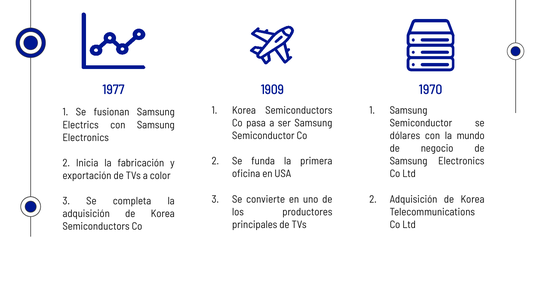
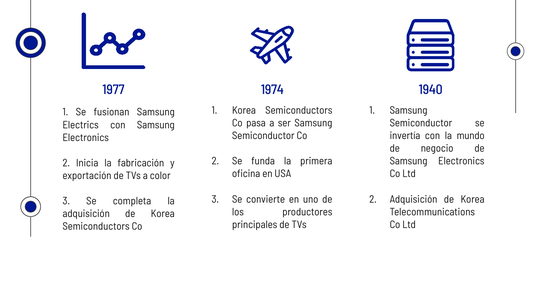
1909: 1909 -> 1974
1970: 1970 -> 1940
dólares: dólares -> invertía
